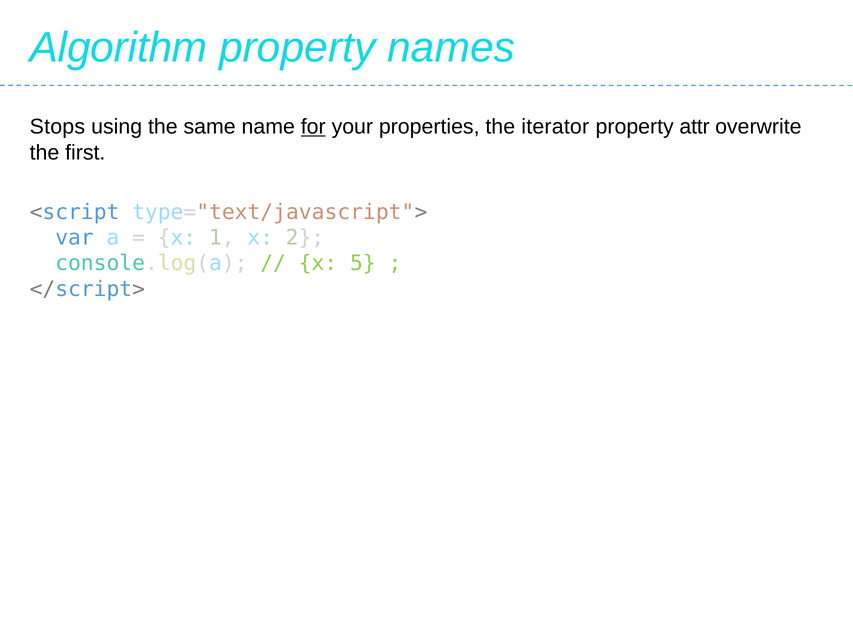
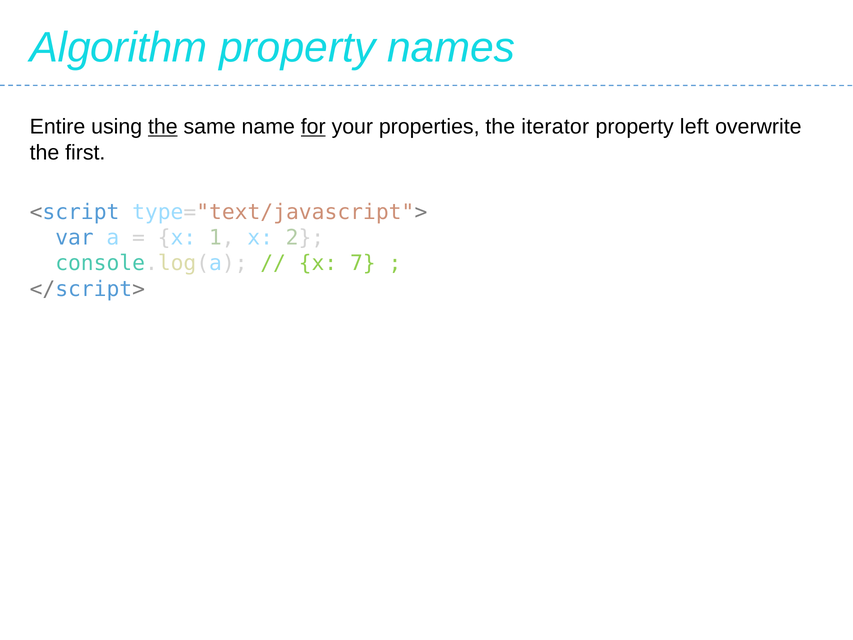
Stops: Stops -> Entire
the at (163, 127) underline: none -> present
attr: attr -> left
5: 5 -> 7
